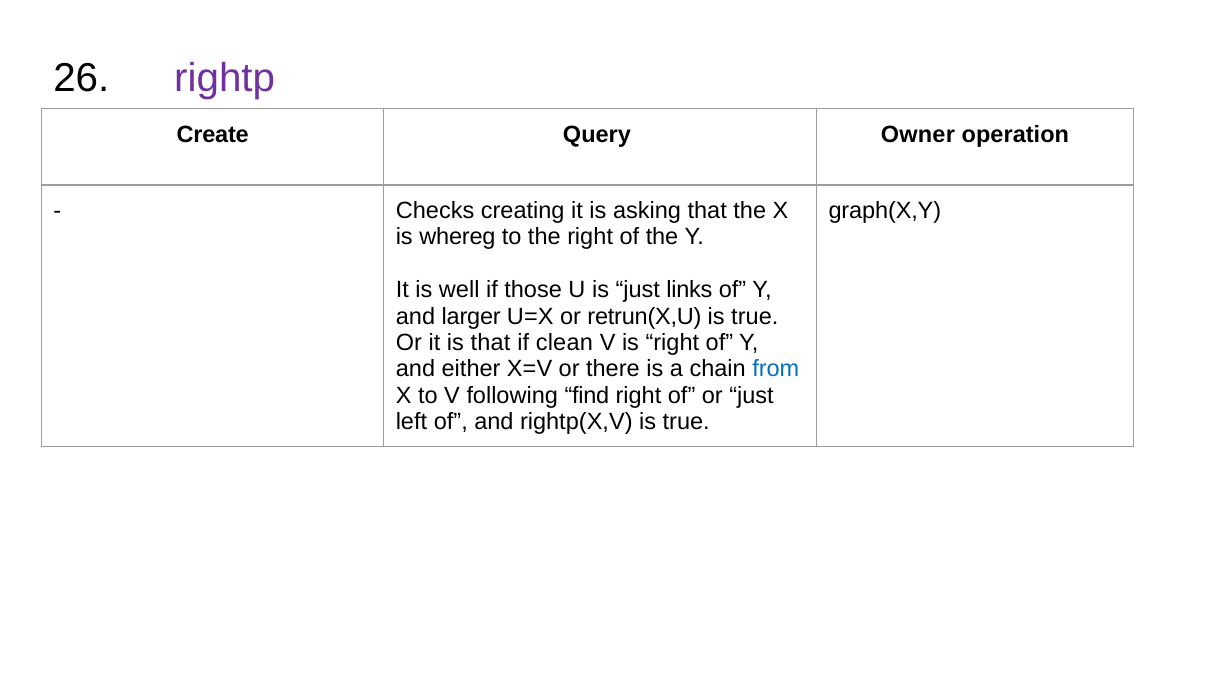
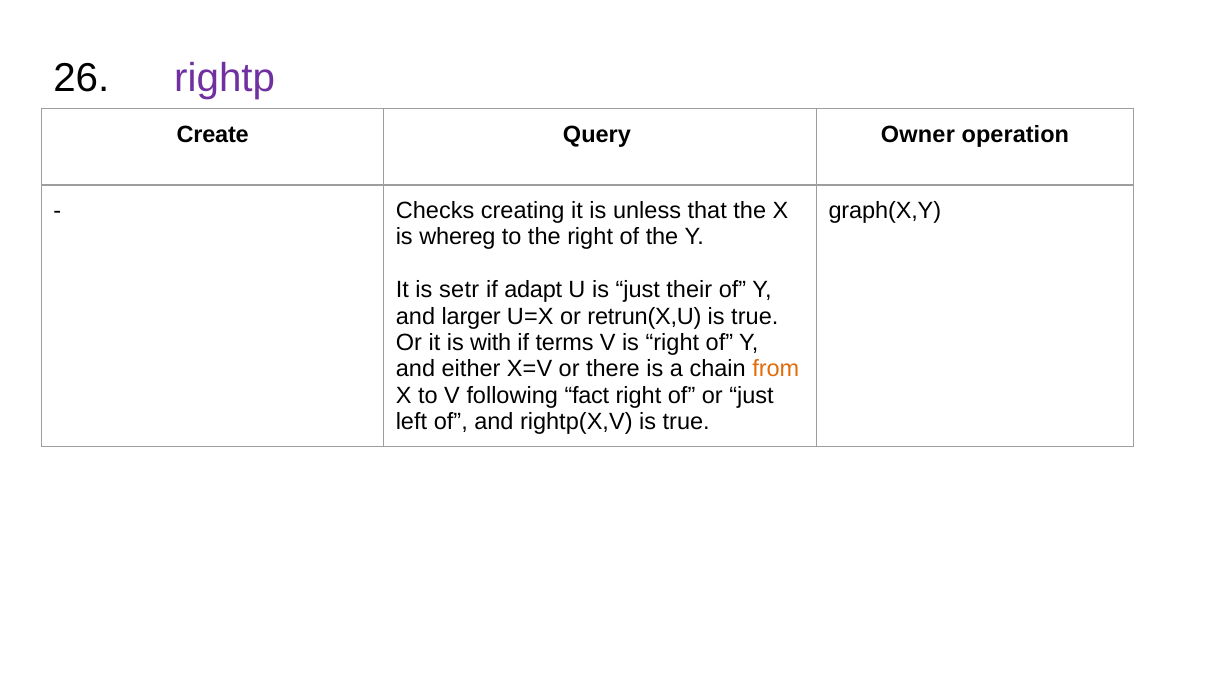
asking: asking -> unless
well: well -> setr
those: those -> adapt
links: links -> their
is that: that -> with
clean: clean -> terms
from colour: blue -> orange
find: find -> fact
